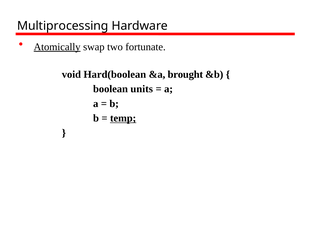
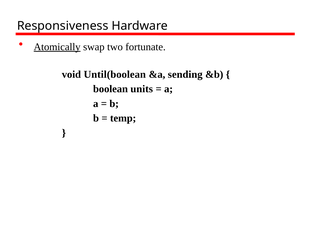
Multiprocessing: Multiprocessing -> Responsiveness
Hard(boolean: Hard(boolean -> Until(boolean
brought: brought -> sending
temp underline: present -> none
